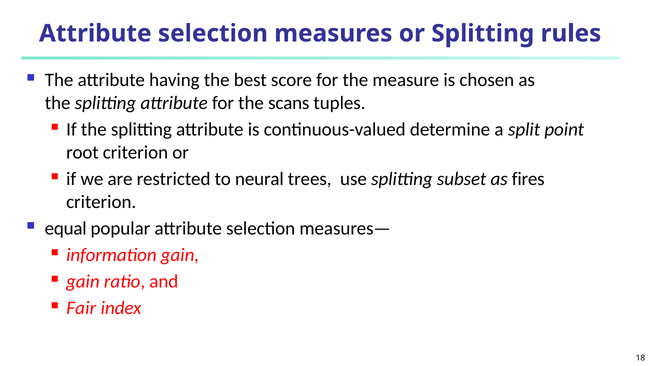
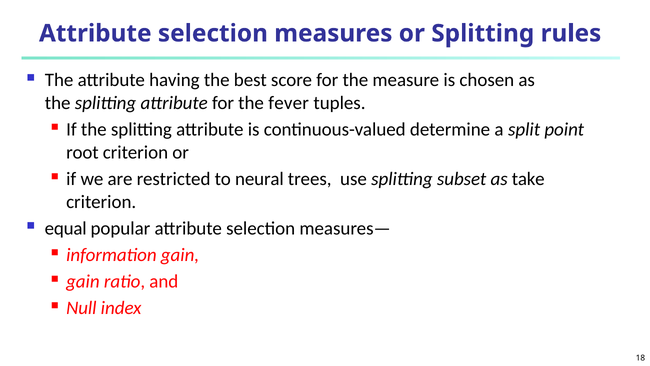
scans: scans -> fever
fires: fires -> take
Fair: Fair -> Null
